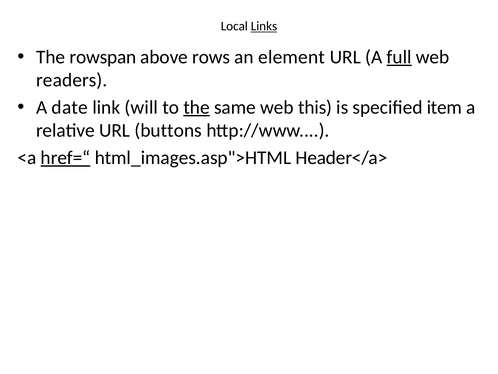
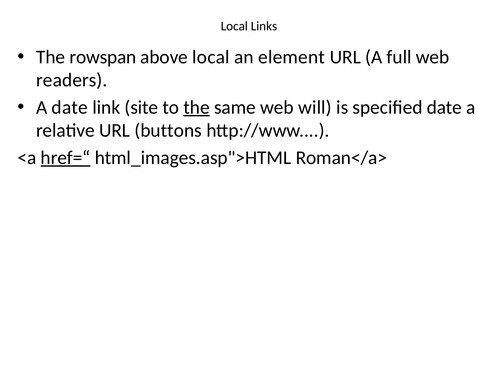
Links underline: present -> none
above rows: rows -> local
full underline: present -> none
will: will -> site
this: this -> will
specified item: item -> date
Header</a>: Header</a> -> Roman</a>
